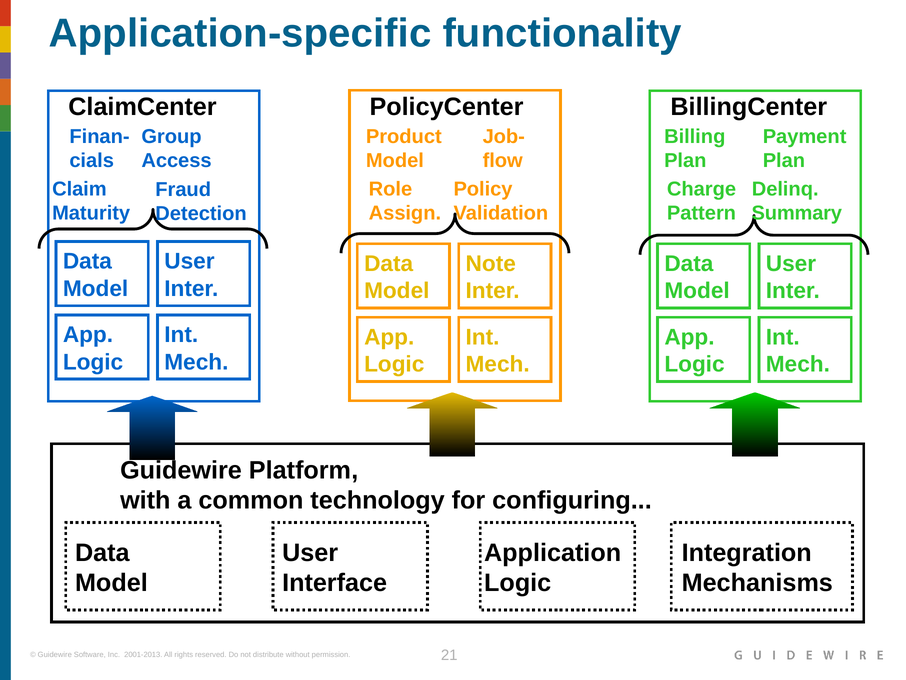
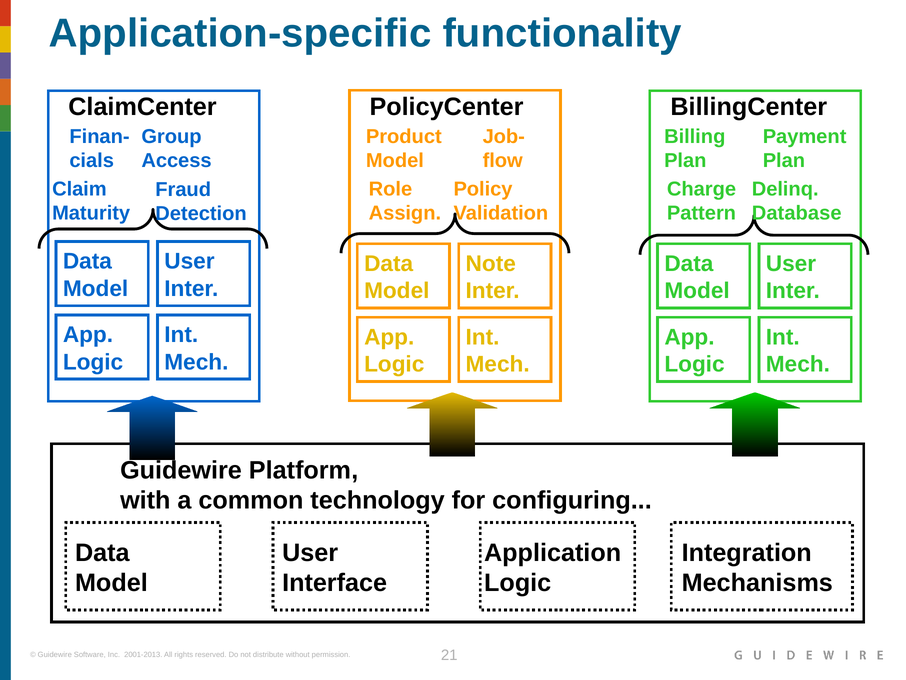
Summary: Summary -> Database
